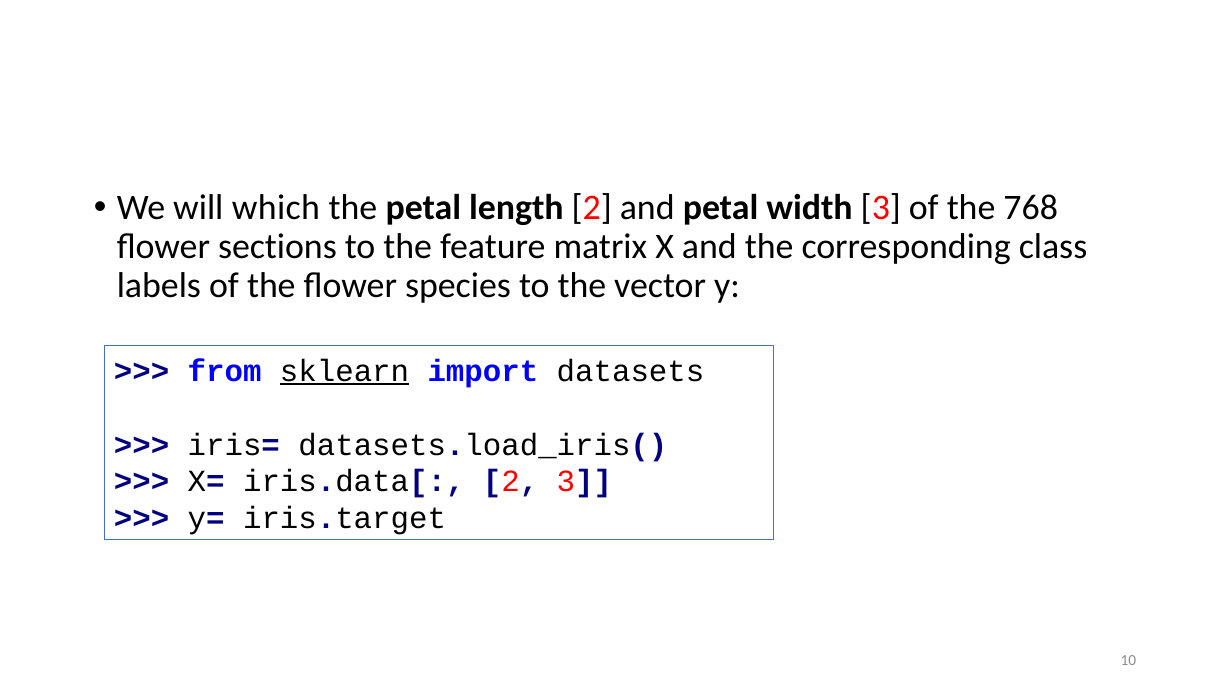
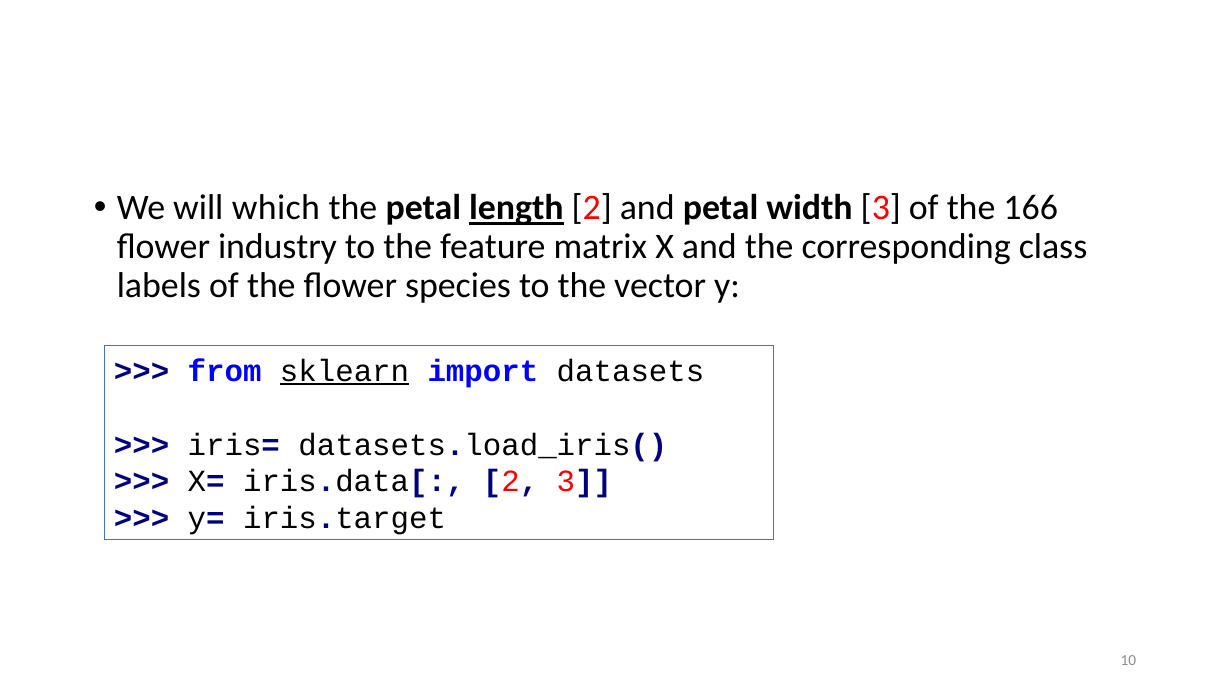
length underline: none -> present
768: 768 -> 166
sections: sections -> industry
